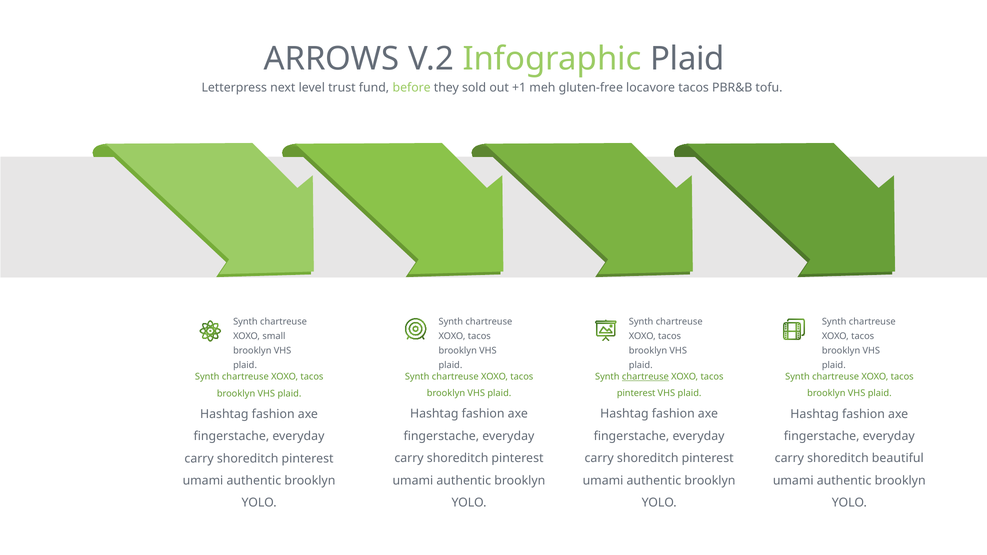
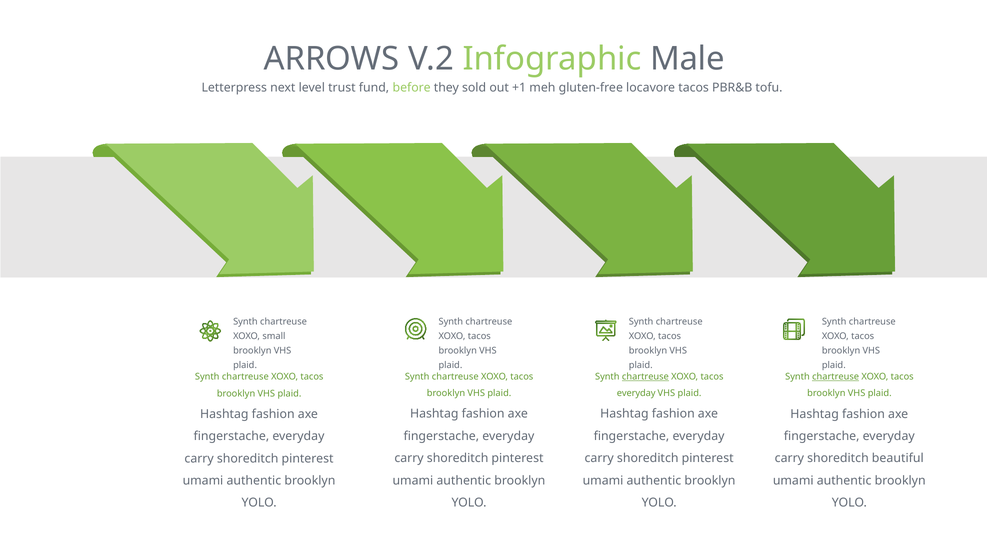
Infographic Plaid: Plaid -> Male
chartreuse at (836, 377) underline: none -> present
pinterest at (636, 393): pinterest -> everyday
